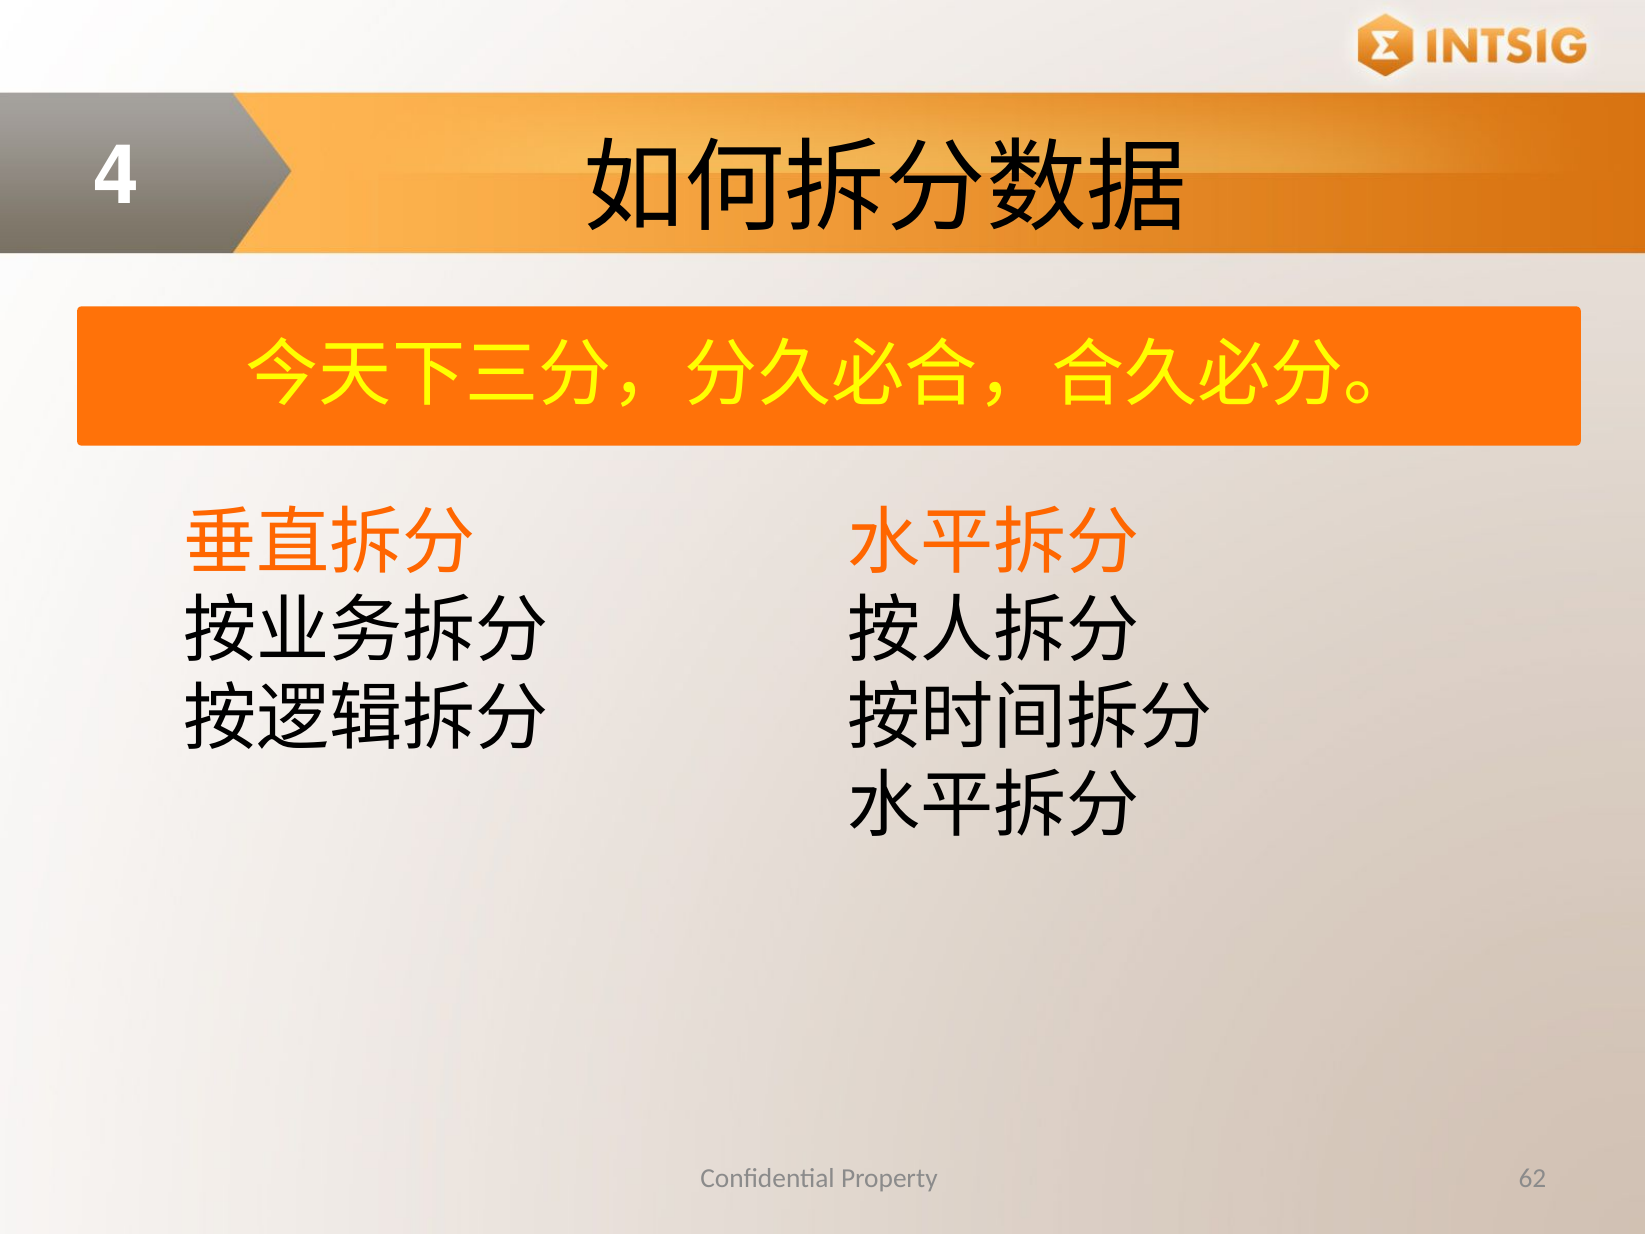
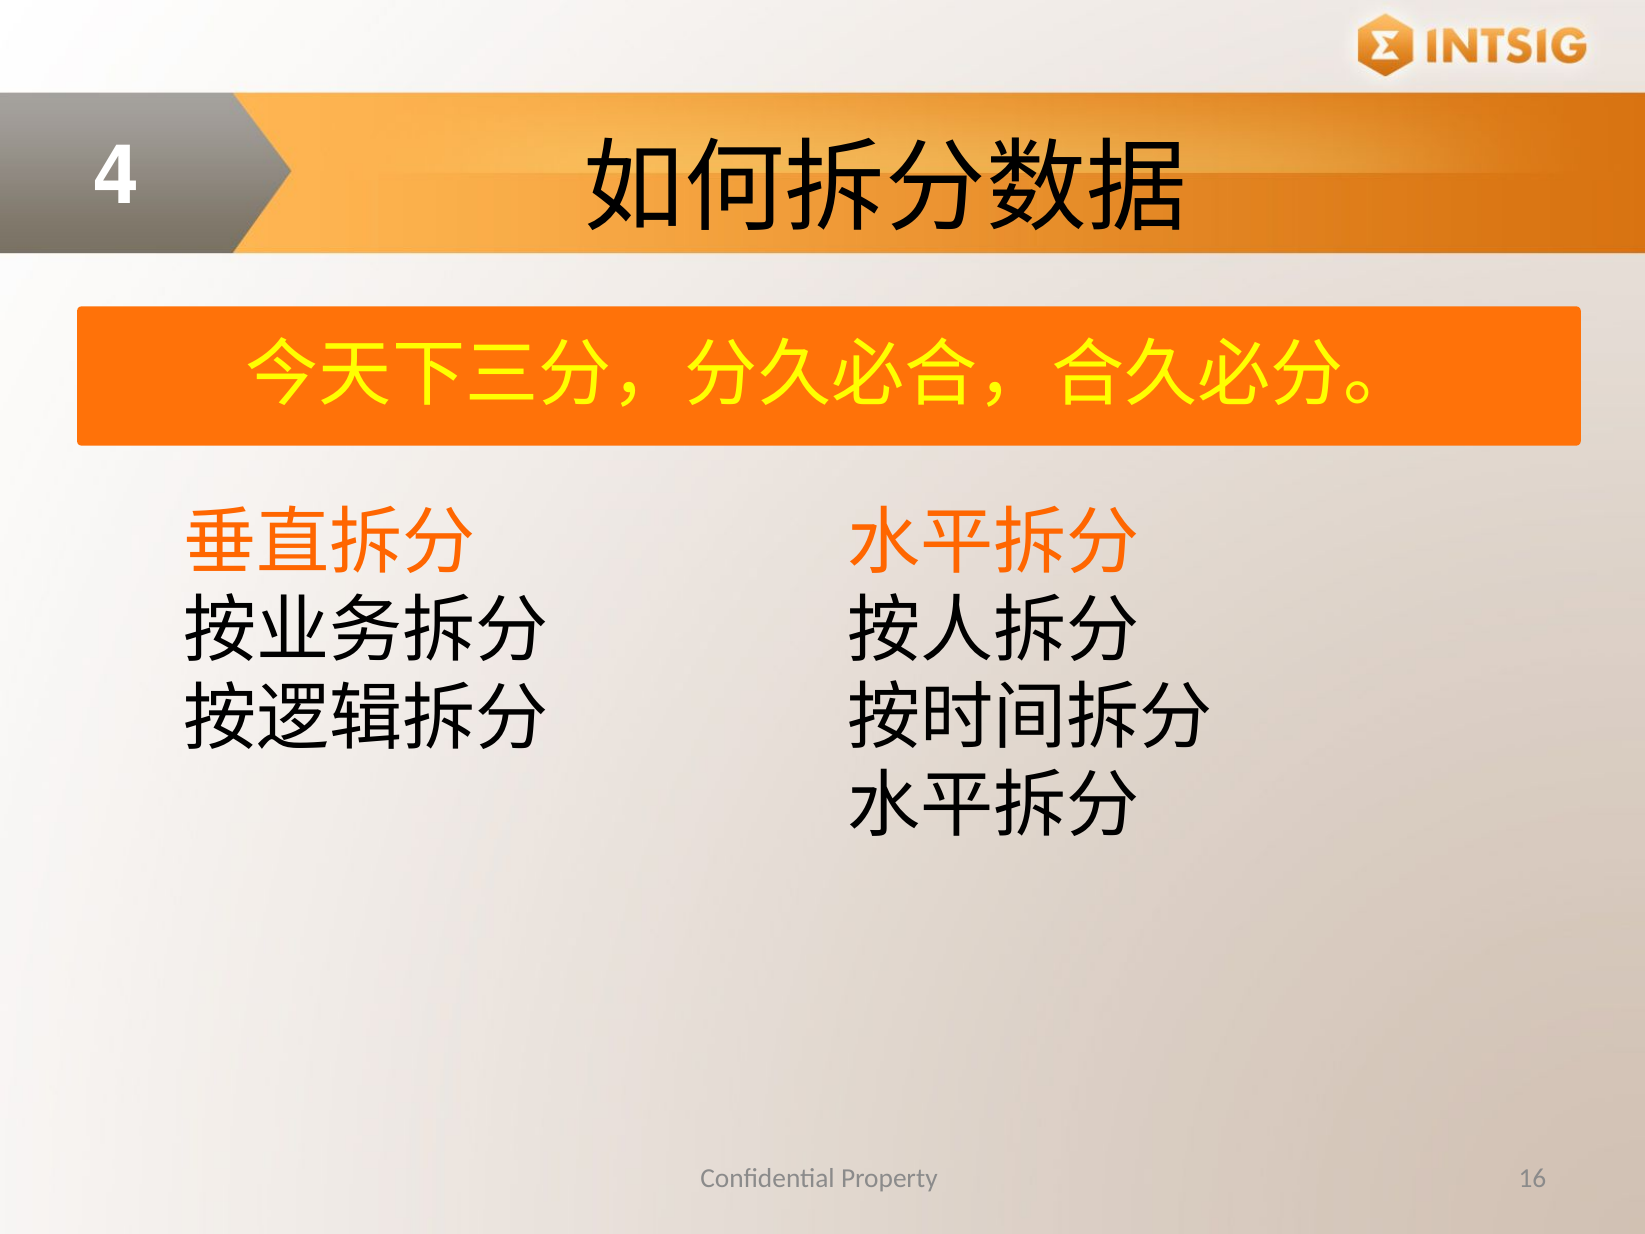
62: 62 -> 16
